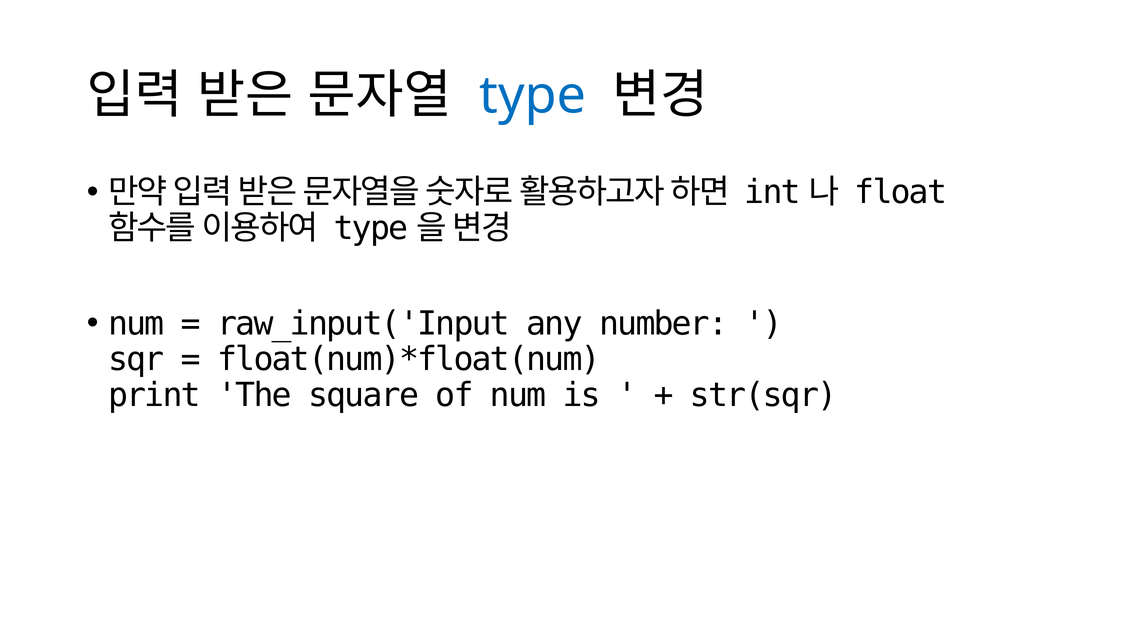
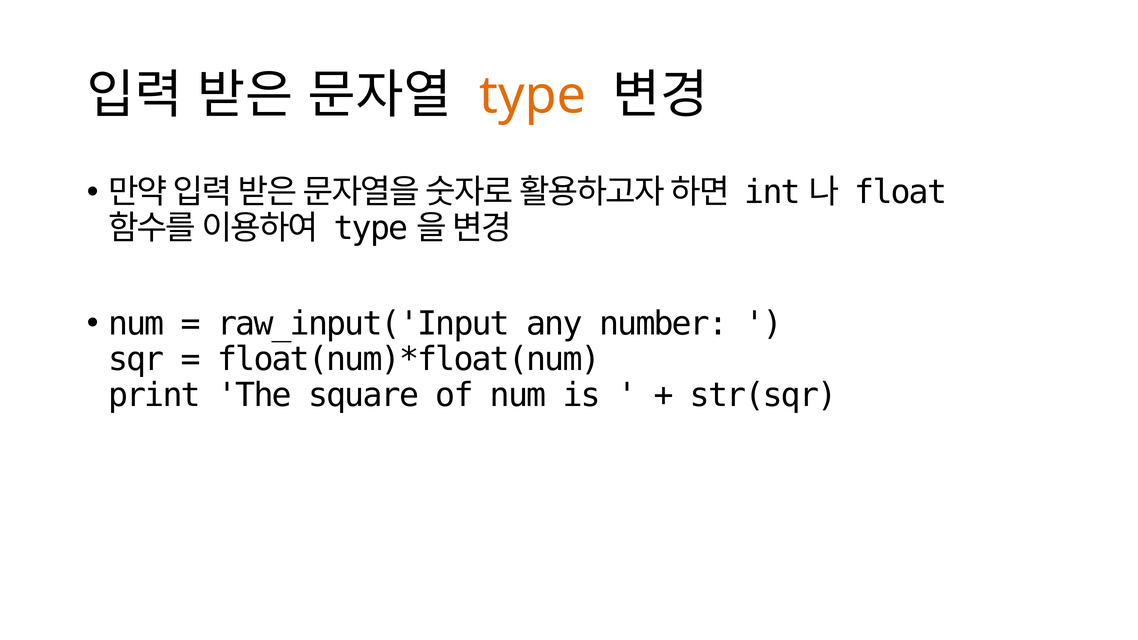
type colour: blue -> orange
